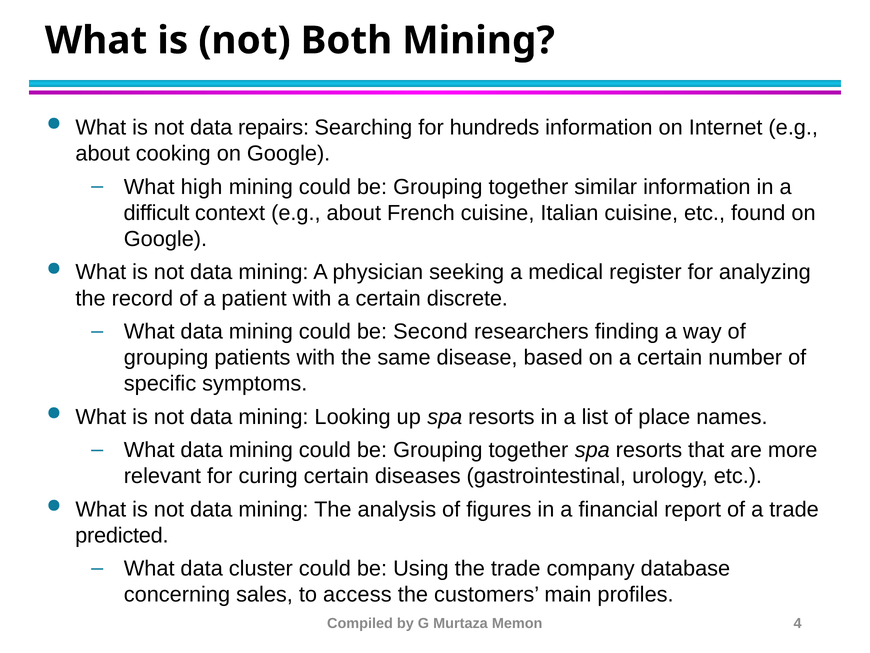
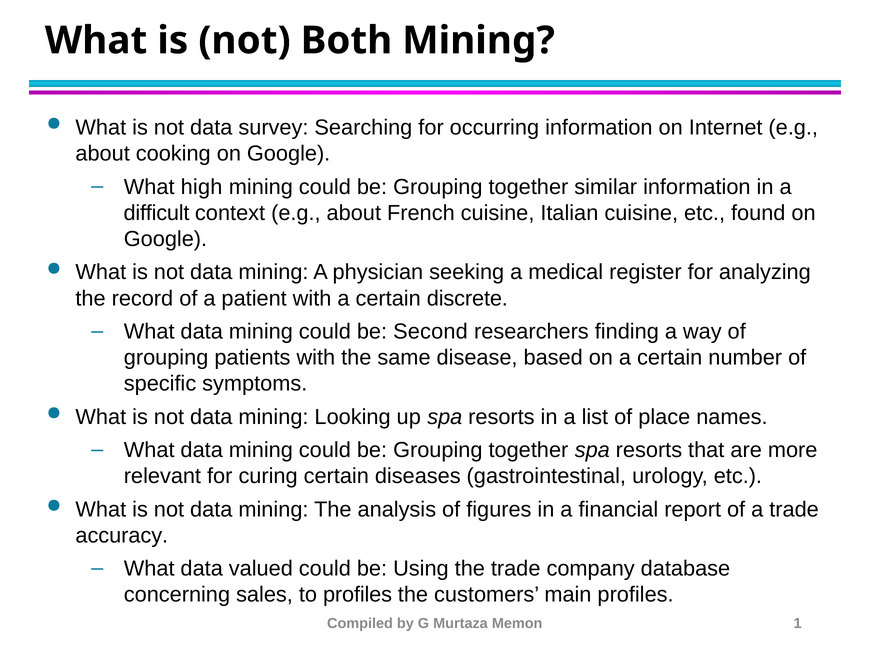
repairs: repairs -> survey
hundreds: hundreds -> occurring
predicted: predicted -> accuracy
cluster: cluster -> valued
to access: access -> profiles
4: 4 -> 1
